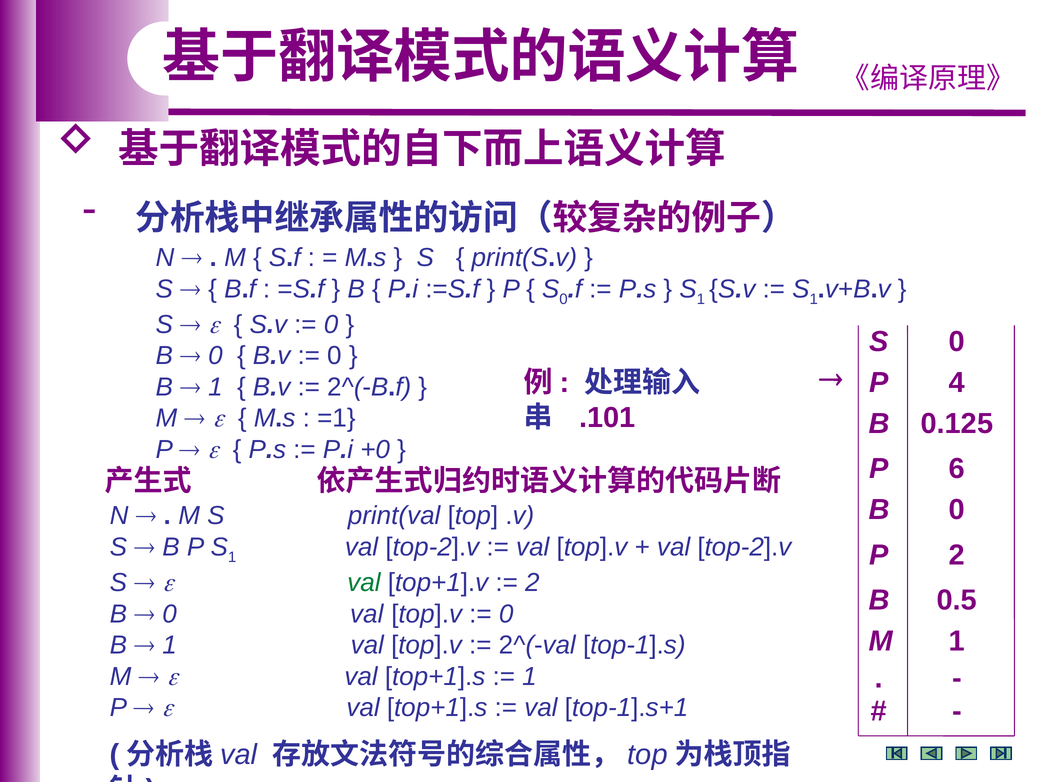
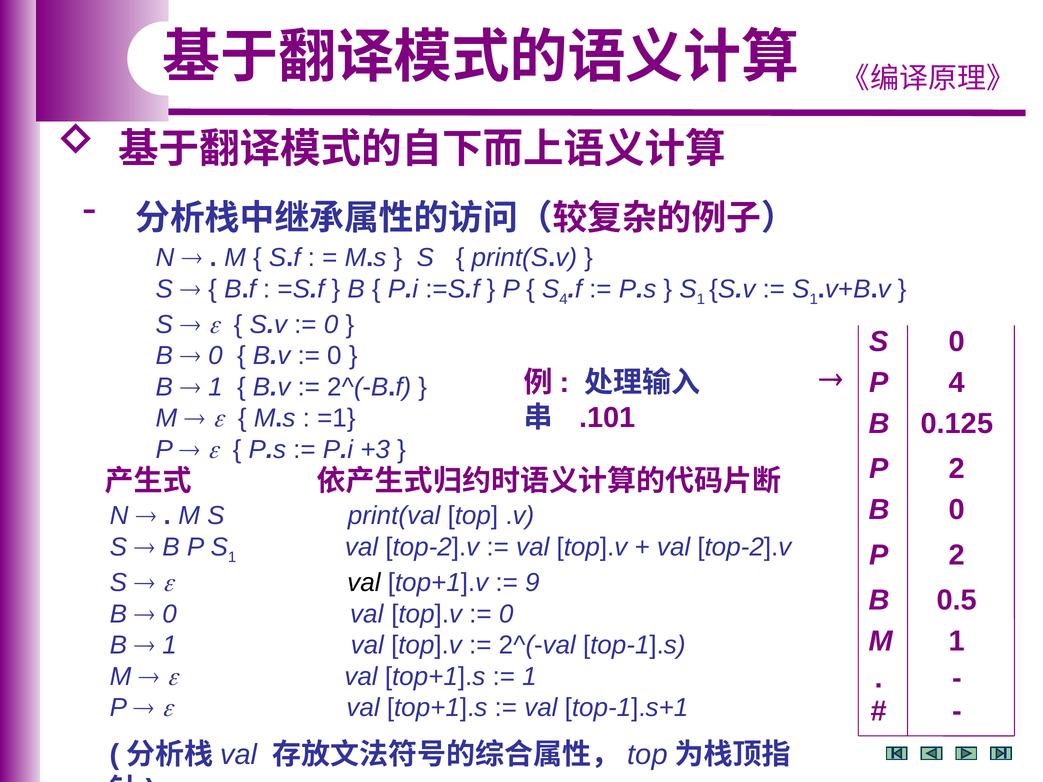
0 at (564, 299): 0 -> 4
+0: +0 -> +3
6 at (957, 469): 6 -> 2
val at (364, 583) colour: green -> black
2 at (532, 583): 2 -> 9
